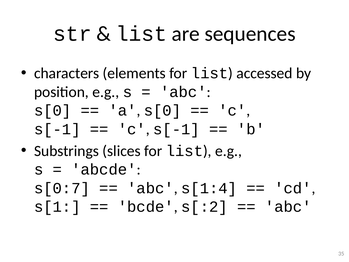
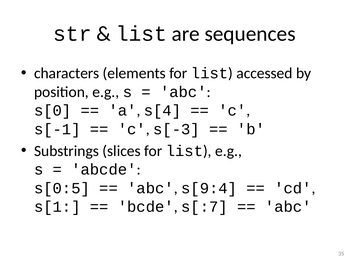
a s[0: s[0 -> s[4
s[-1 at (176, 129): s[-1 -> s[-3
s[0:7: s[0:7 -> s[0:5
s[1:4: s[1:4 -> s[9:4
s[:2: s[:2 -> s[:7
